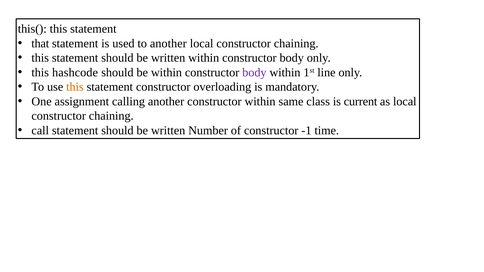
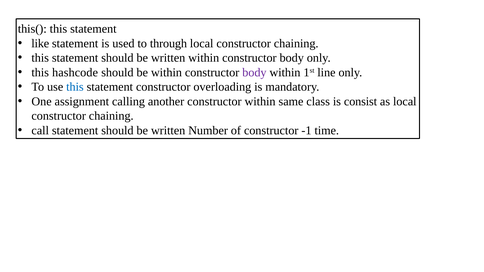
that: that -> like
to another: another -> through
this at (75, 87) colour: orange -> blue
current: current -> consist
